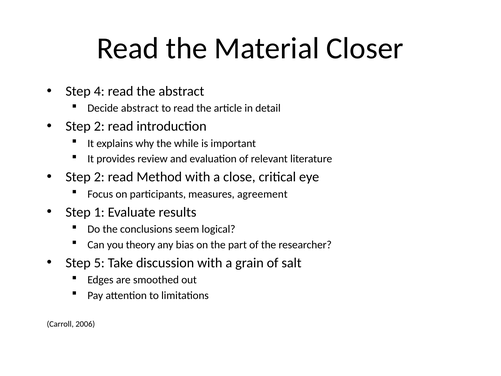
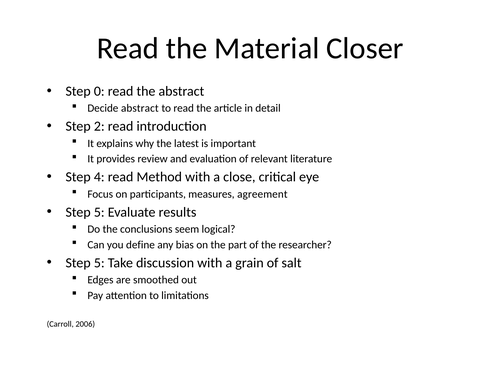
4: 4 -> 0
while: while -> latest
2 at (99, 177): 2 -> 4
1 at (99, 212): 1 -> 5
theory: theory -> define
